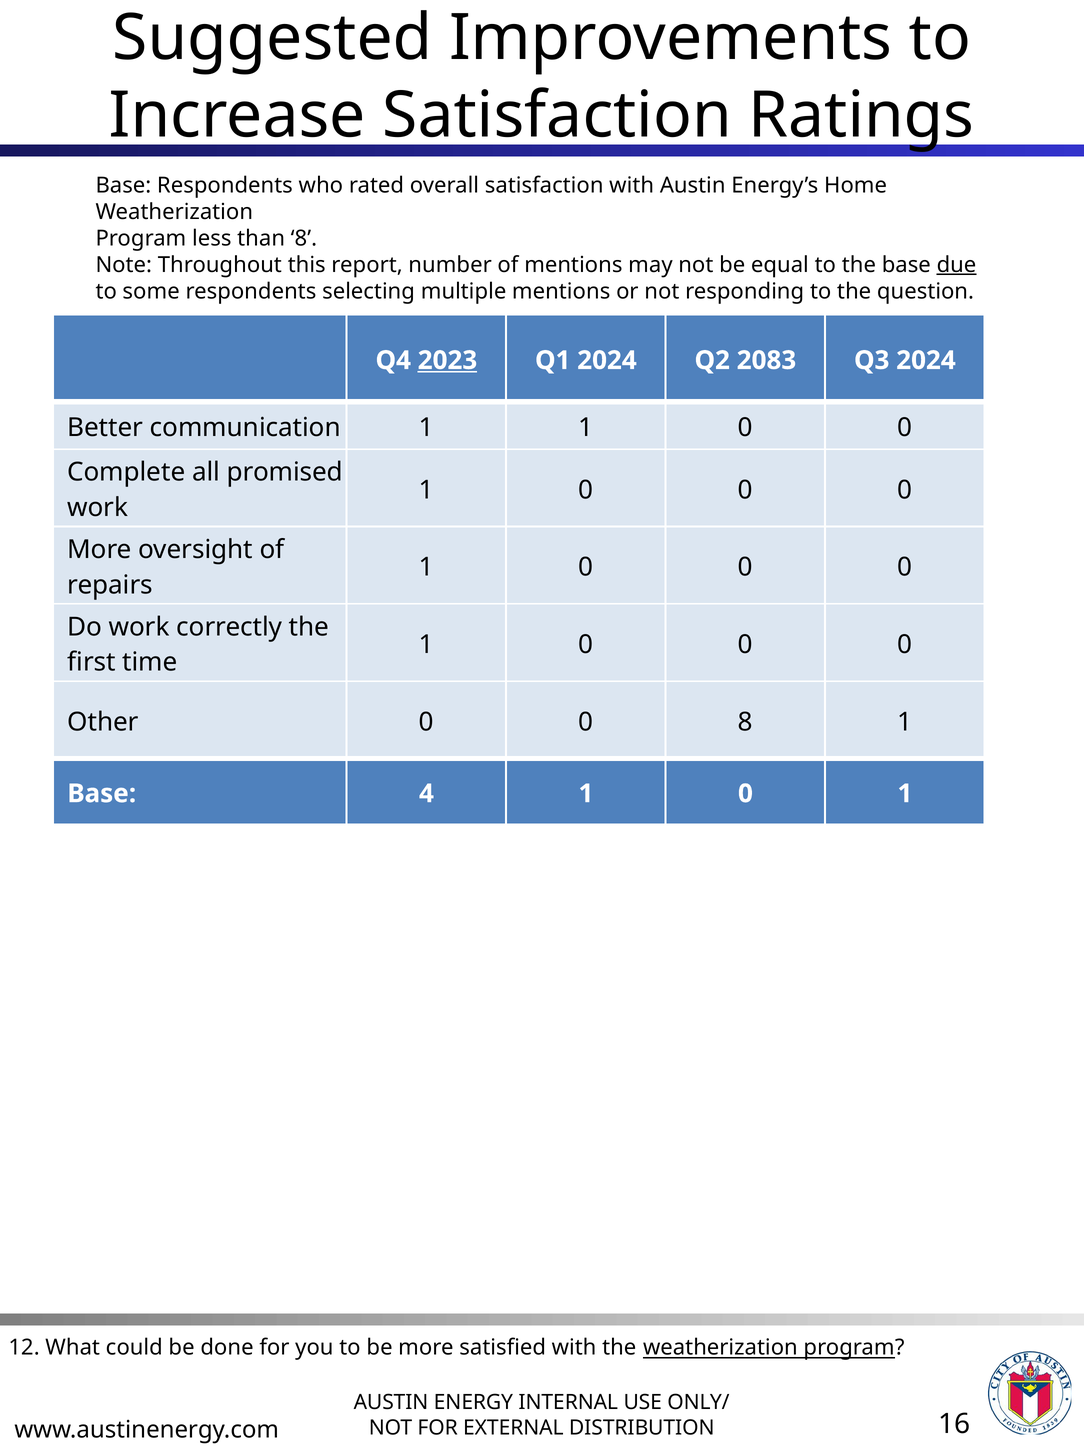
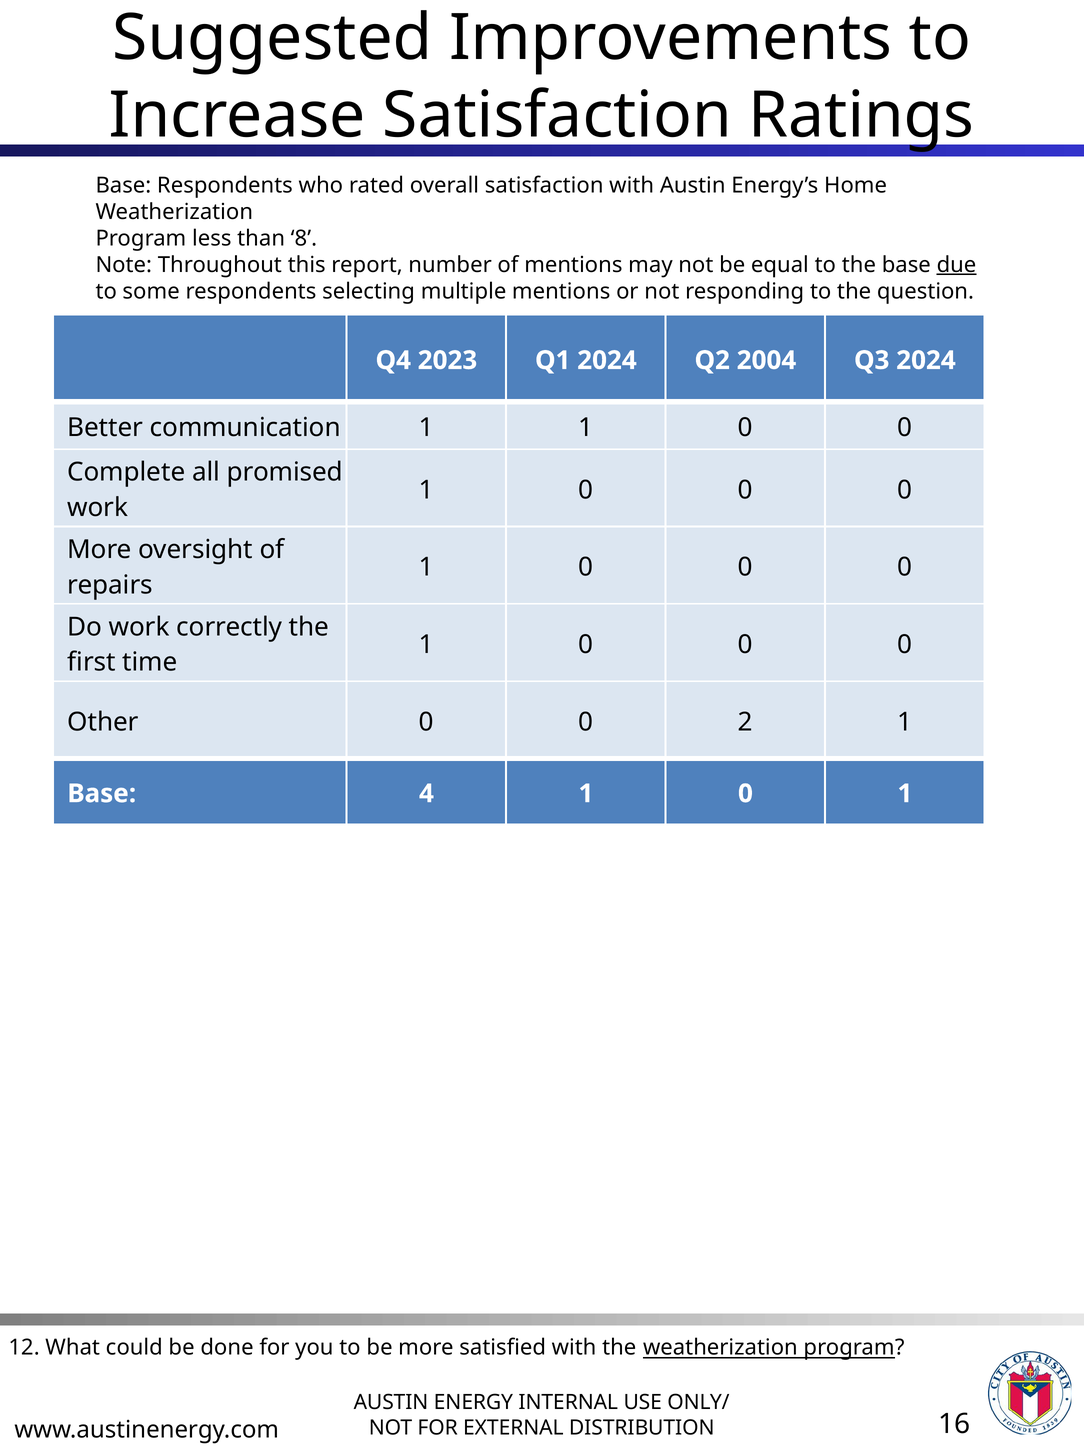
2023 underline: present -> none
2083: 2083 -> 2004
0 8: 8 -> 2
